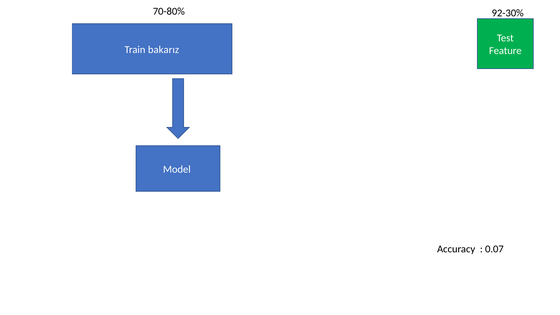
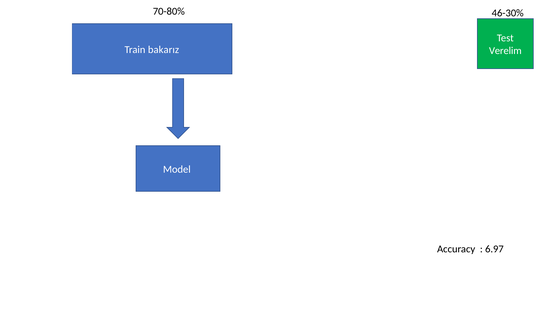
92-30%: 92-30% -> 46-30%
Feature: Feature -> Verelim
0.07: 0.07 -> 6.97
